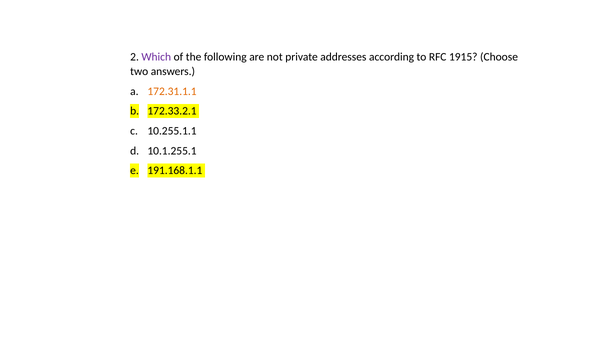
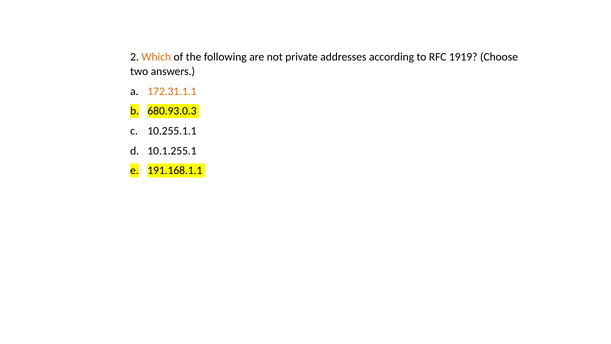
Which colour: purple -> orange
1915: 1915 -> 1919
172.33.2.1: 172.33.2.1 -> 680.93.0.3
